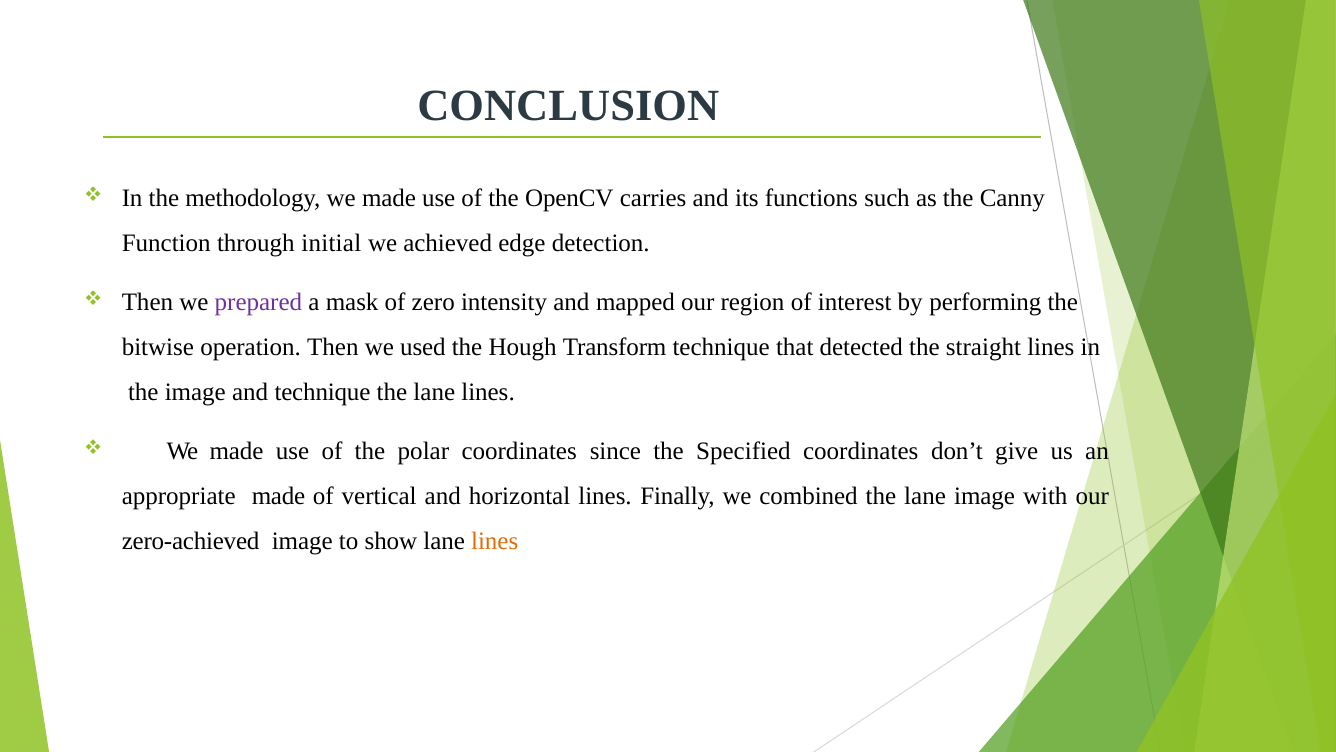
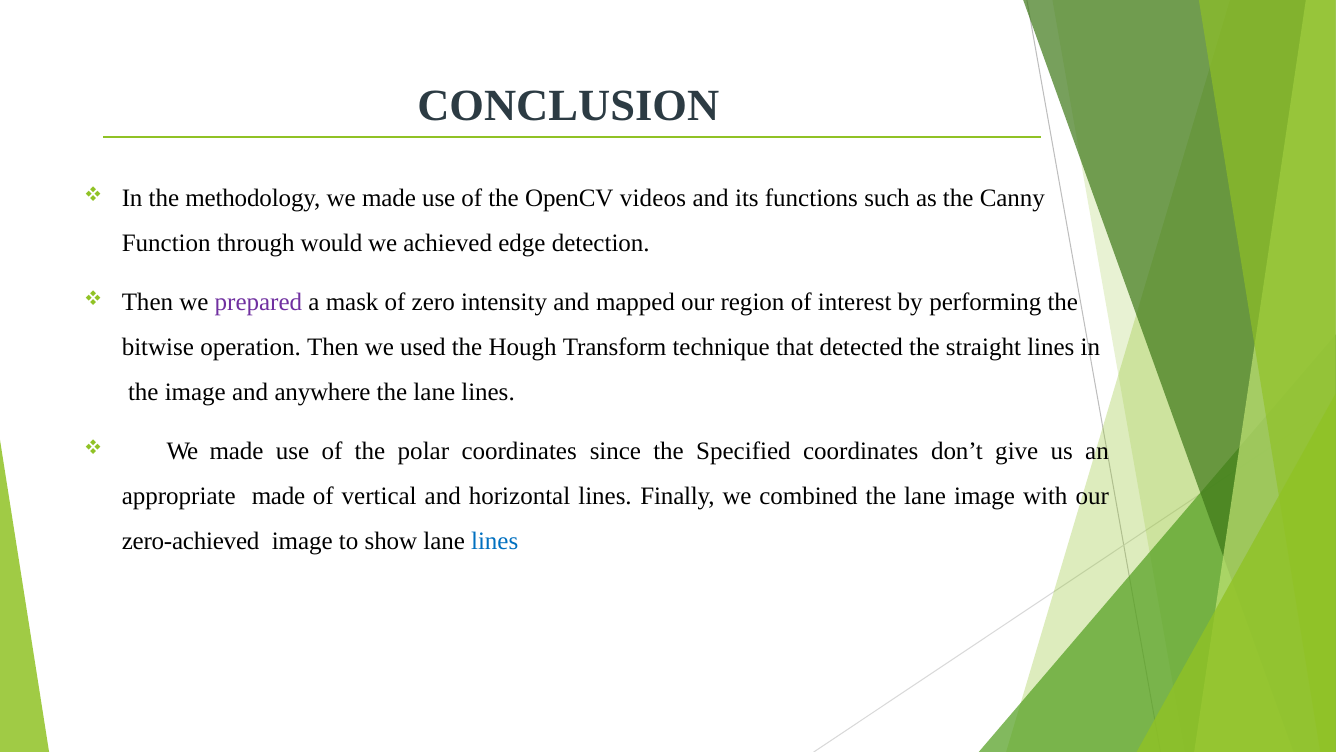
carries: carries -> videos
initial: initial -> would
and technique: technique -> anywhere
lines at (495, 541) colour: orange -> blue
